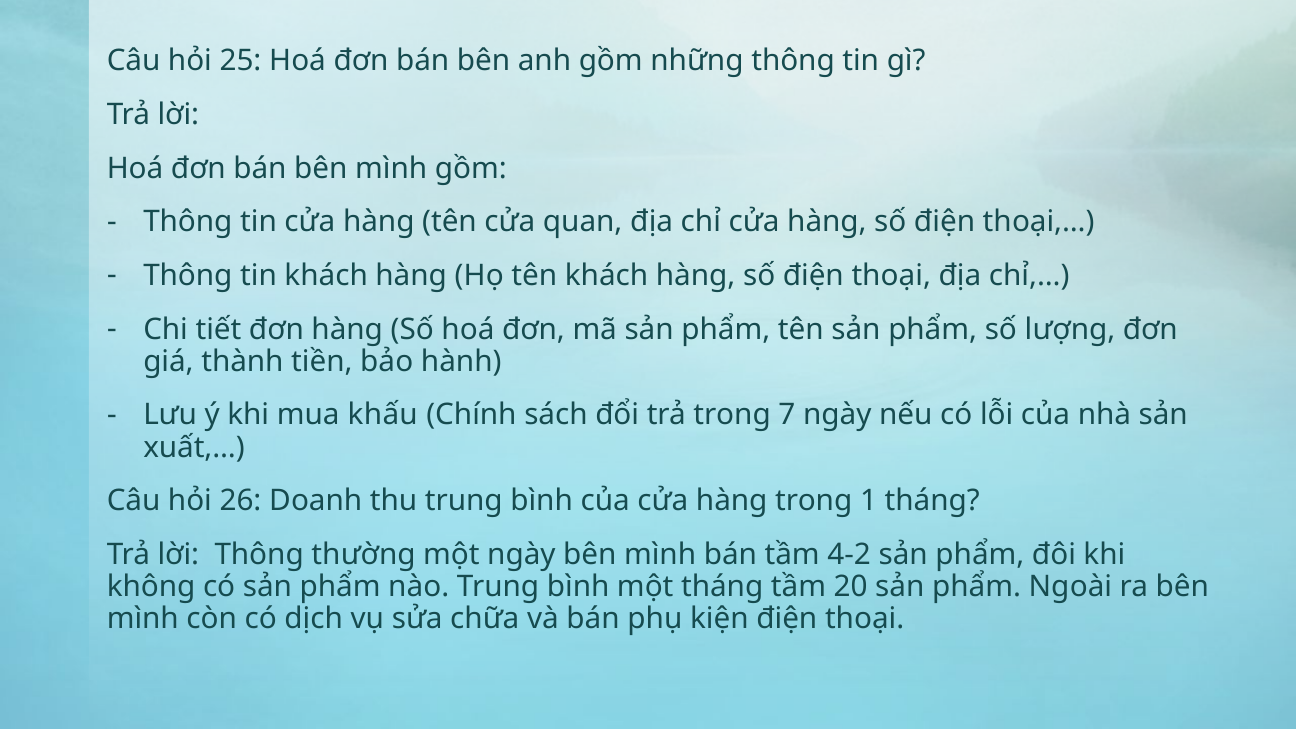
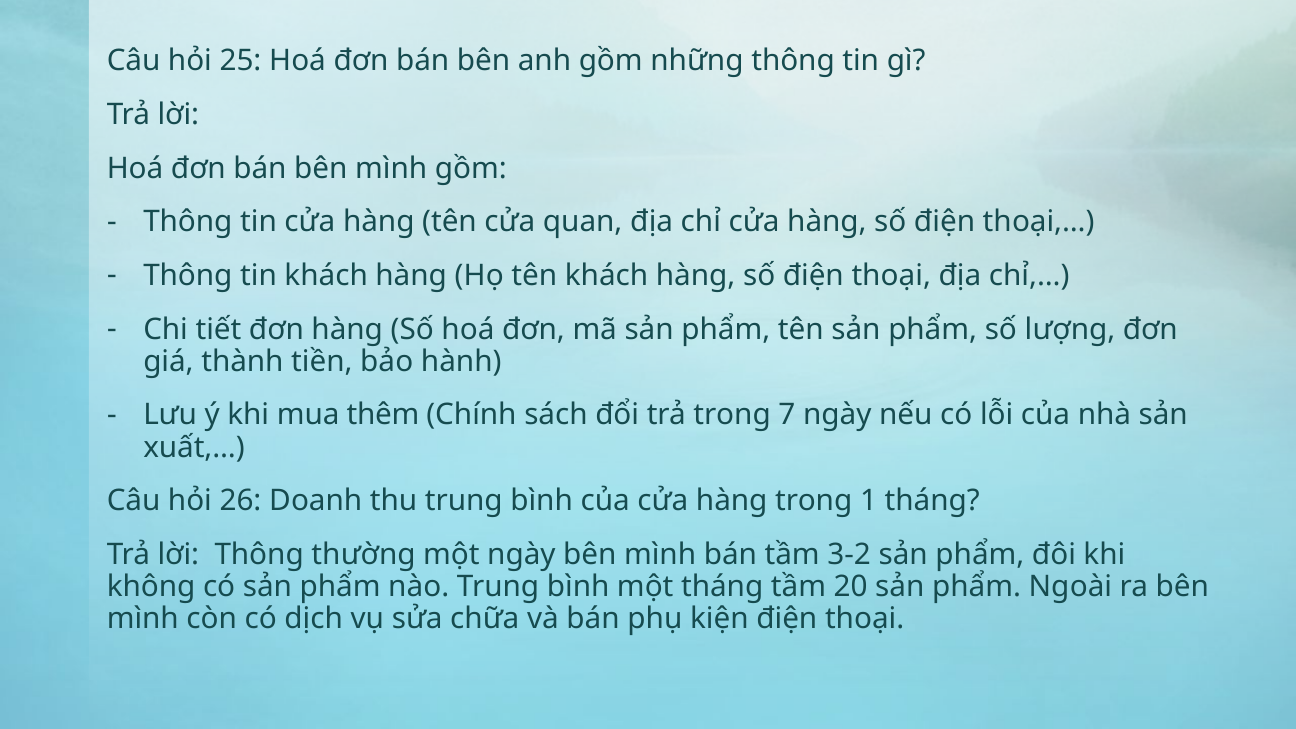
khấu: khấu -> thêm
4-2: 4-2 -> 3-2
